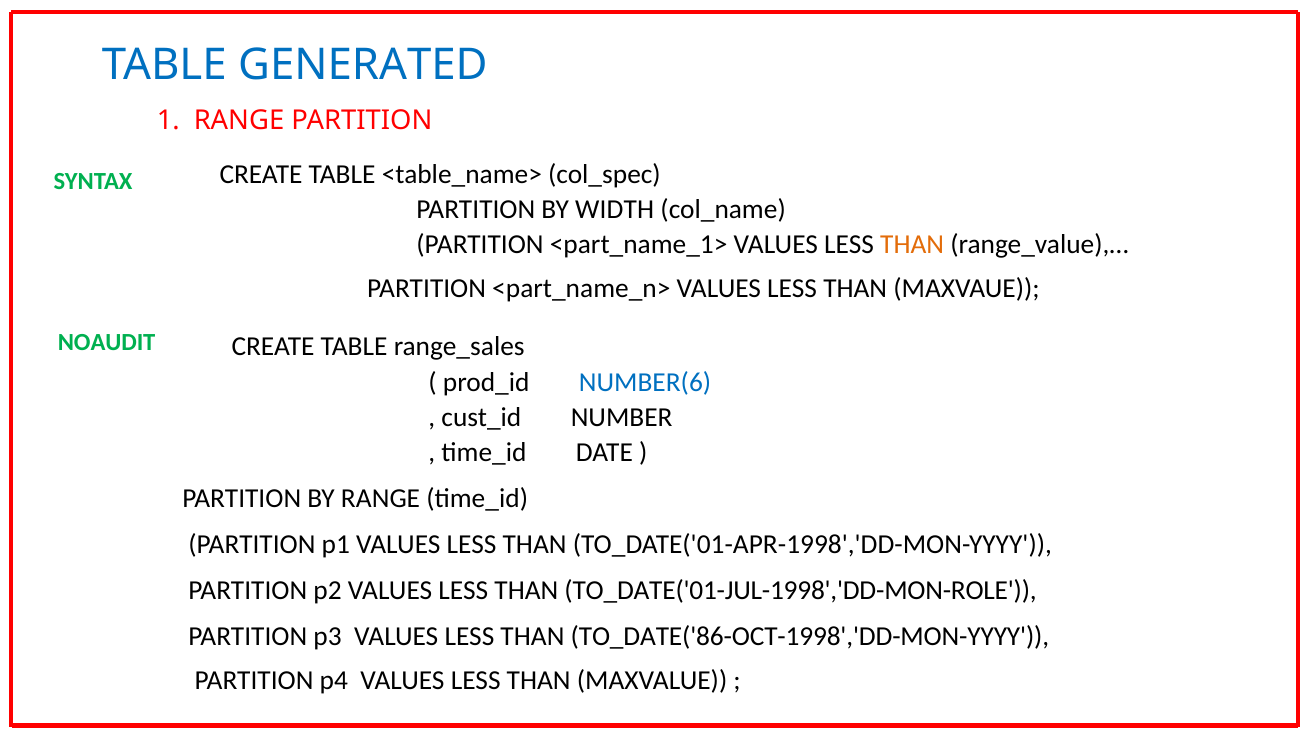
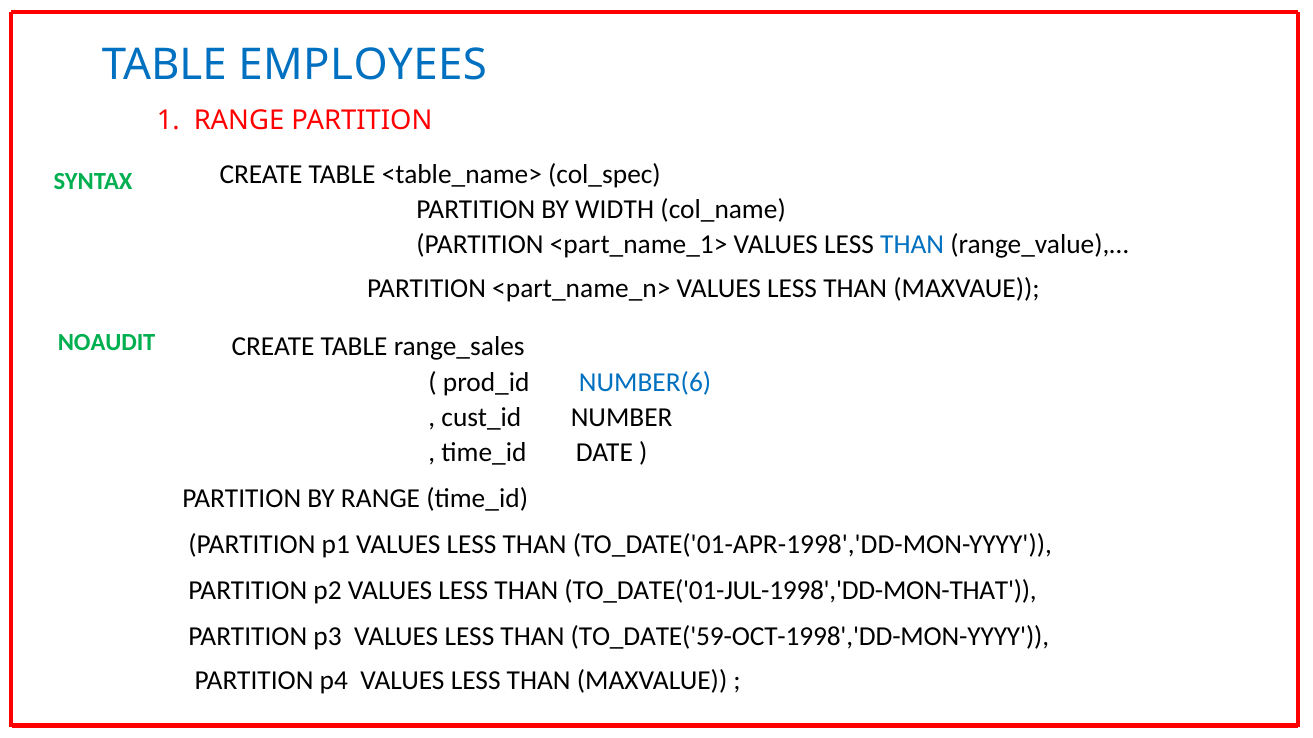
GENERATED: GENERATED -> EMPLOYEES
THAN at (912, 245) colour: orange -> blue
TO_DATE('01-JUL-1998','DD-MON-ROLE: TO_DATE('01-JUL-1998','DD-MON-ROLE -> TO_DATE('01-JUL-1998','DD-MON-THAT
TO_DATE('86-OCT-1998','DD-MON-YYYY: TO_DATE('86-OCT-1998','DD-MON-YYYY -> TO_DATE('59-OCT-1998','DD-MON-YYYY
